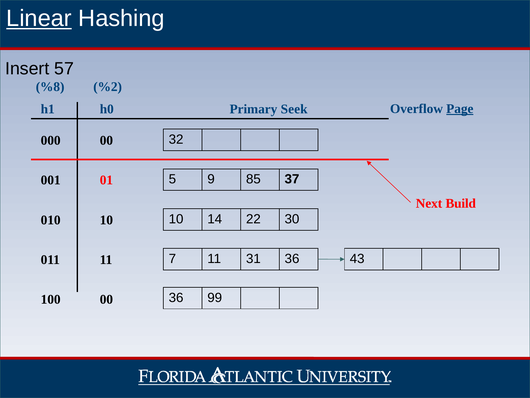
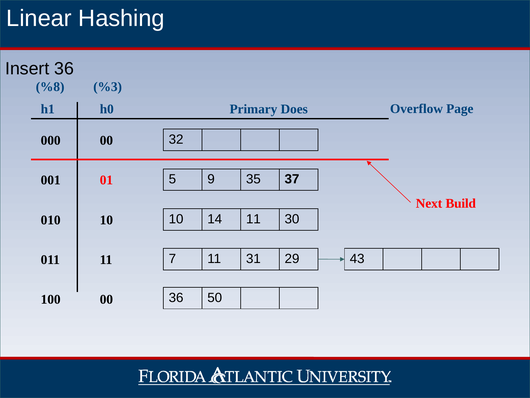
Linear underline: present -> none
Insert 57: 57 -> 36
%2: %2 -> %3
Seek: Seek -> Does
Page underline: present -> none
85: 85 -> 35
14 22: 22 -> 11
31 36: 36 -> 29
99: 99 -> 50
